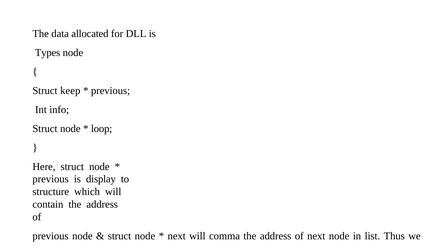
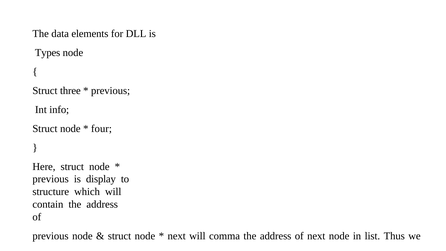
allocated: allocated -> elements
keep: keep -> three
loop: loop -> four
